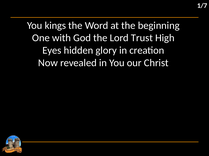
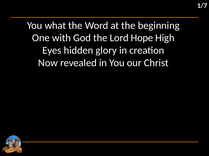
kings: kings -> what
Trust: Trust -> Hope
